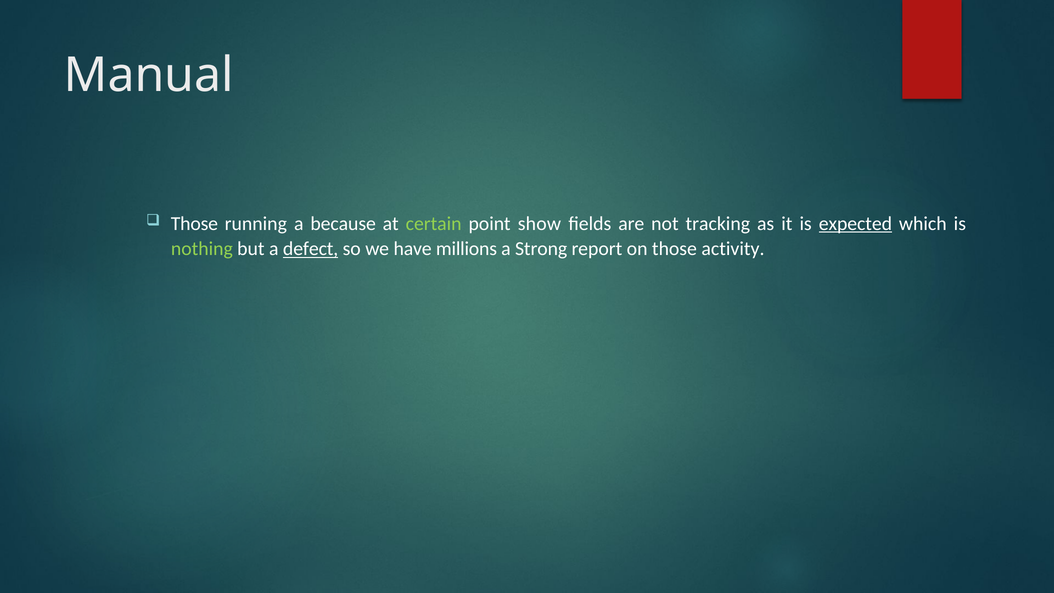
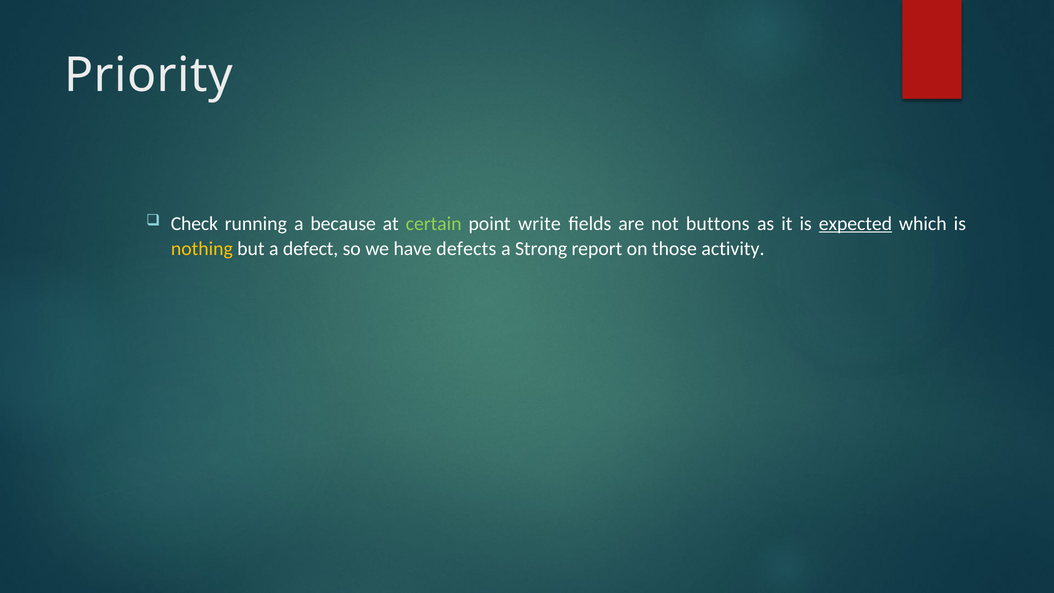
Manual: Manual -> Priority
Those at (194, 223): Those -> Check
show: show -> write
tracking: tracking -> buttons
nothing colour: light green -> yellow
defect underline: present -> none
millions: millions -> defects
